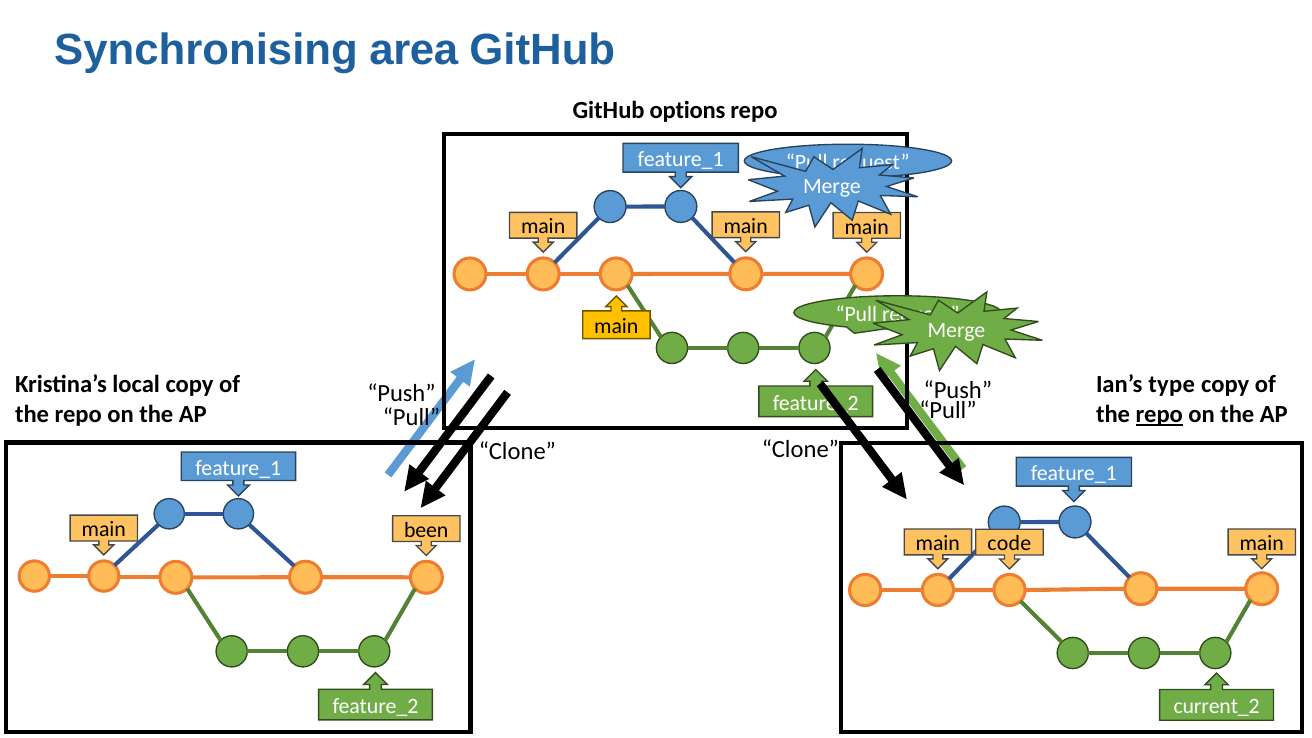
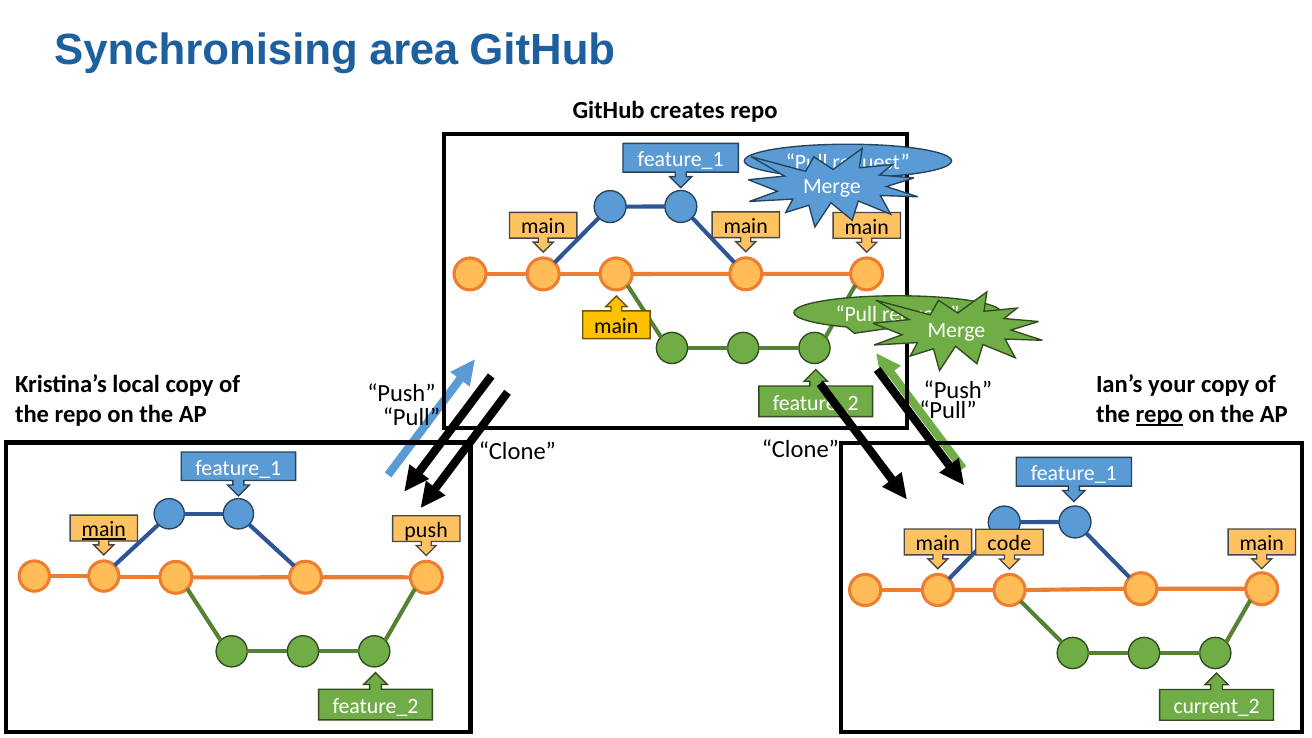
options: options -> creates
type: type -> your
main at (104, 530) underline: none -> present
been at (426, 530): been -> push
